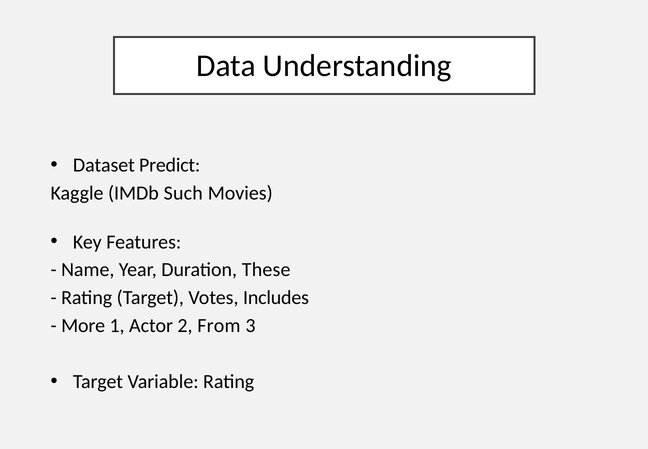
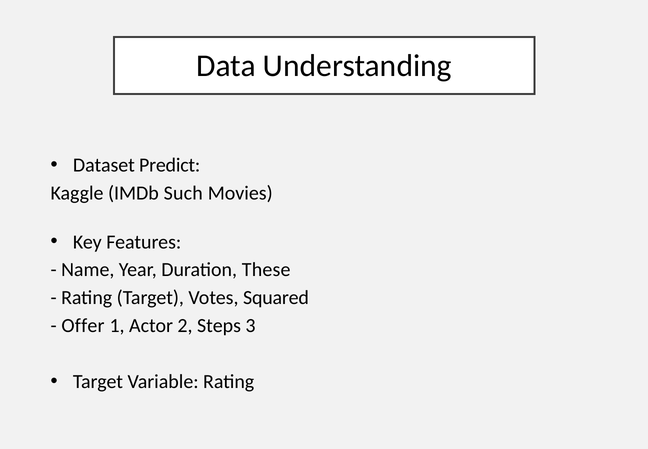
Includes: Includes -> Squared
More: More -> Offer
From: From -> Steps
